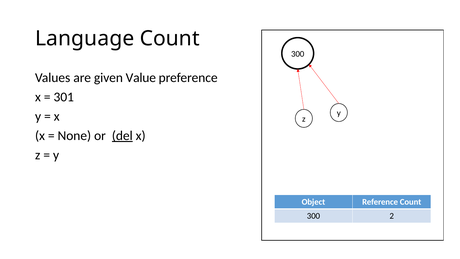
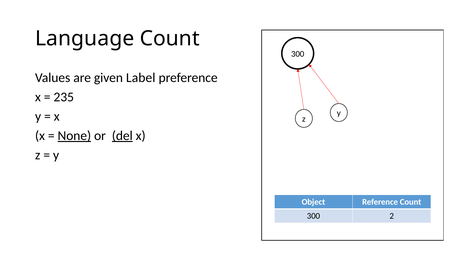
Value: Value -> Label
301: 301 -> 235
None underline: none -> present
